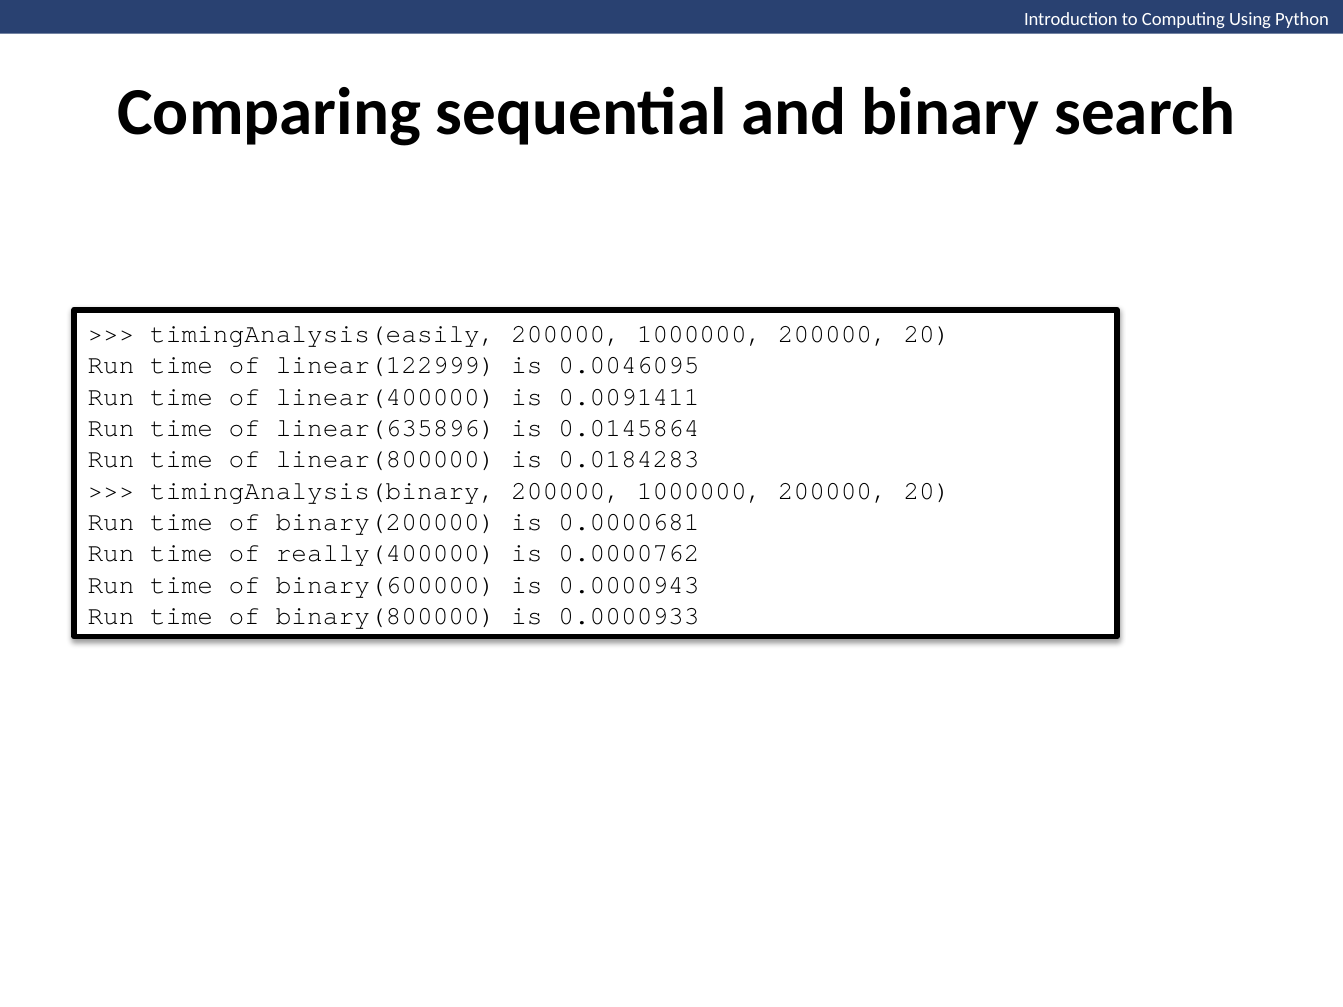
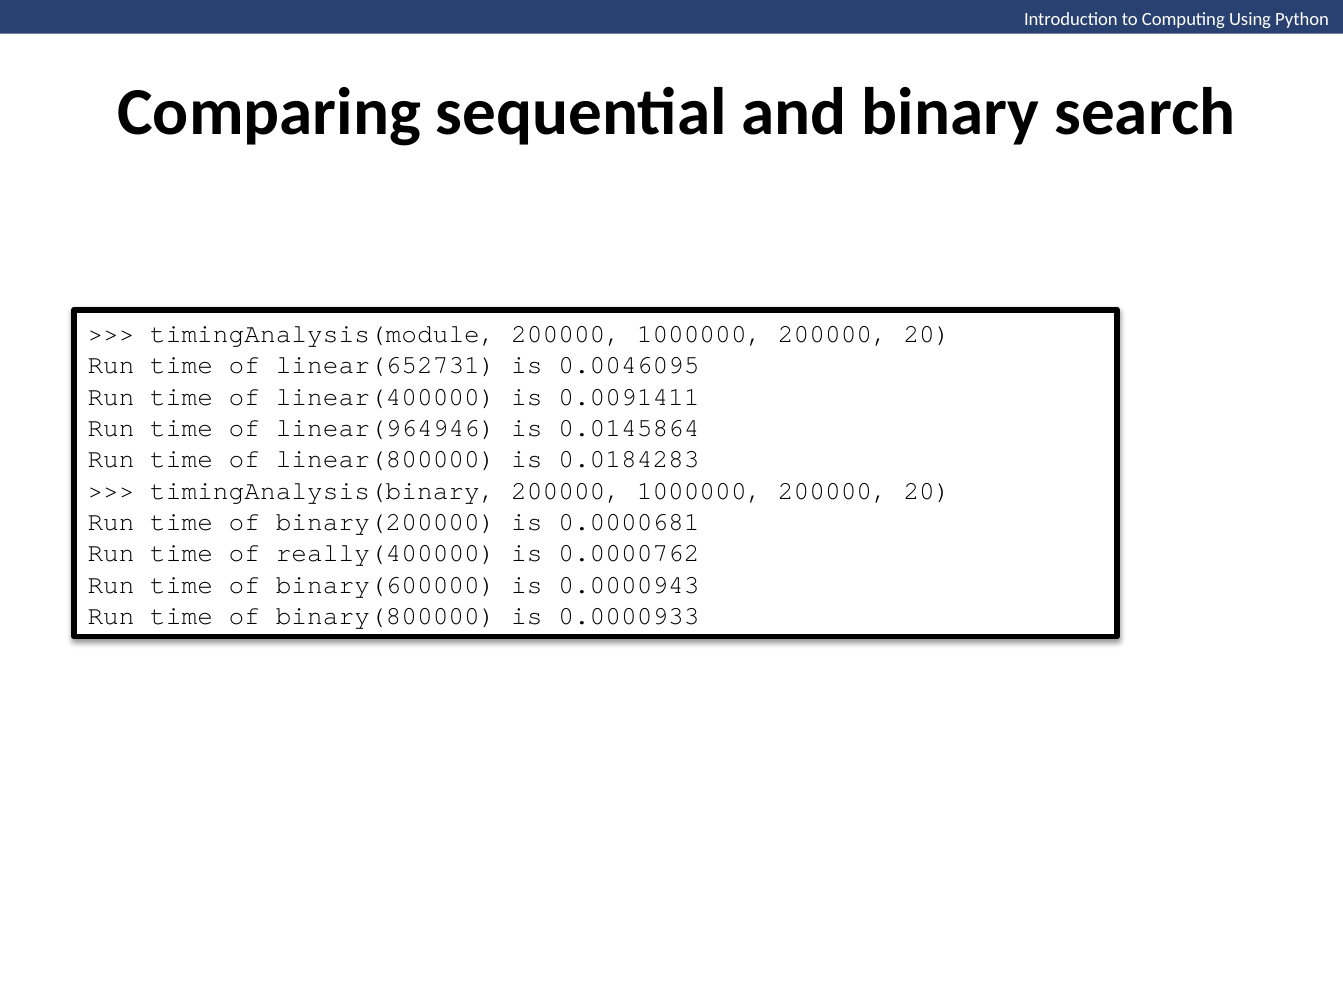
timingAnalysis(easily: timingAnalysis(easily -> timingAnalysis(module
linear(122999: linear(122999 -> linear(652731
linear(635896: linear(635896 -> linear(964946
